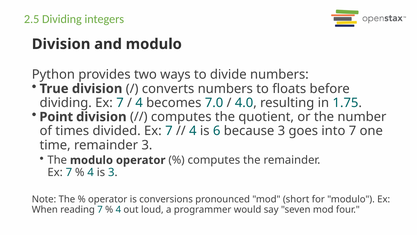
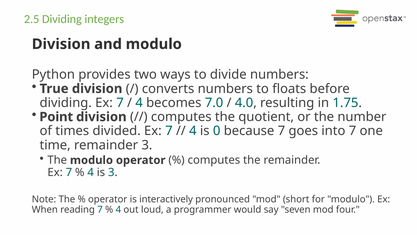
6: 6 -> 0
because 3: 3 -> 7
conversions: conversions -> interactively
